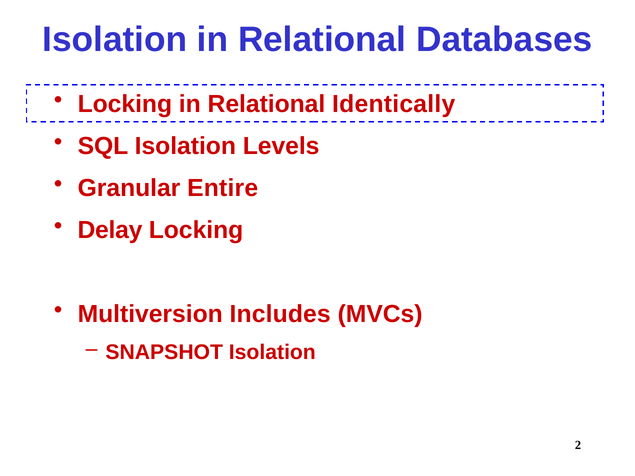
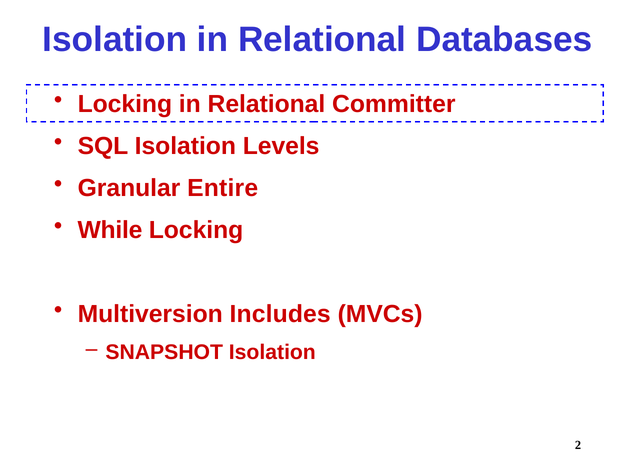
Identically: Identically -> Committer
Delay: Delay -> While
